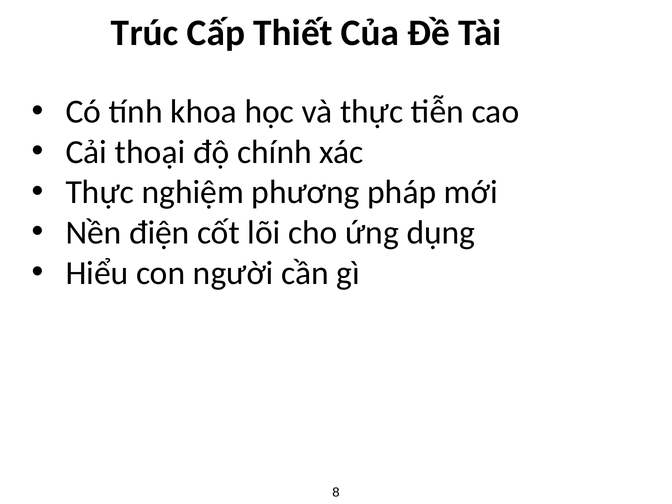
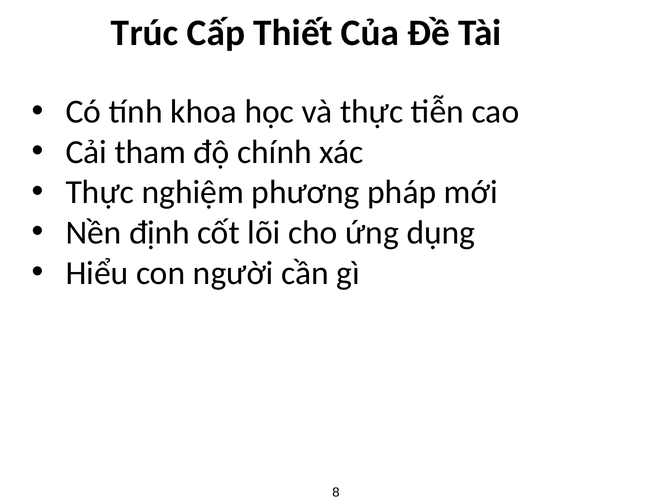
thoại: thoại -> tham
điện: điện -> định
